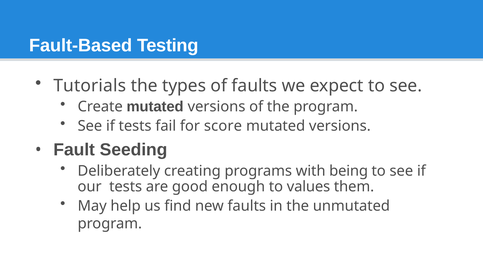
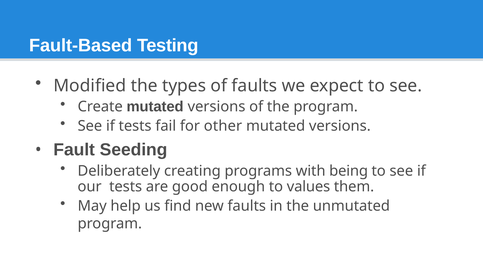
Tutorials: Tutorials -> Modified
score: score -> other
